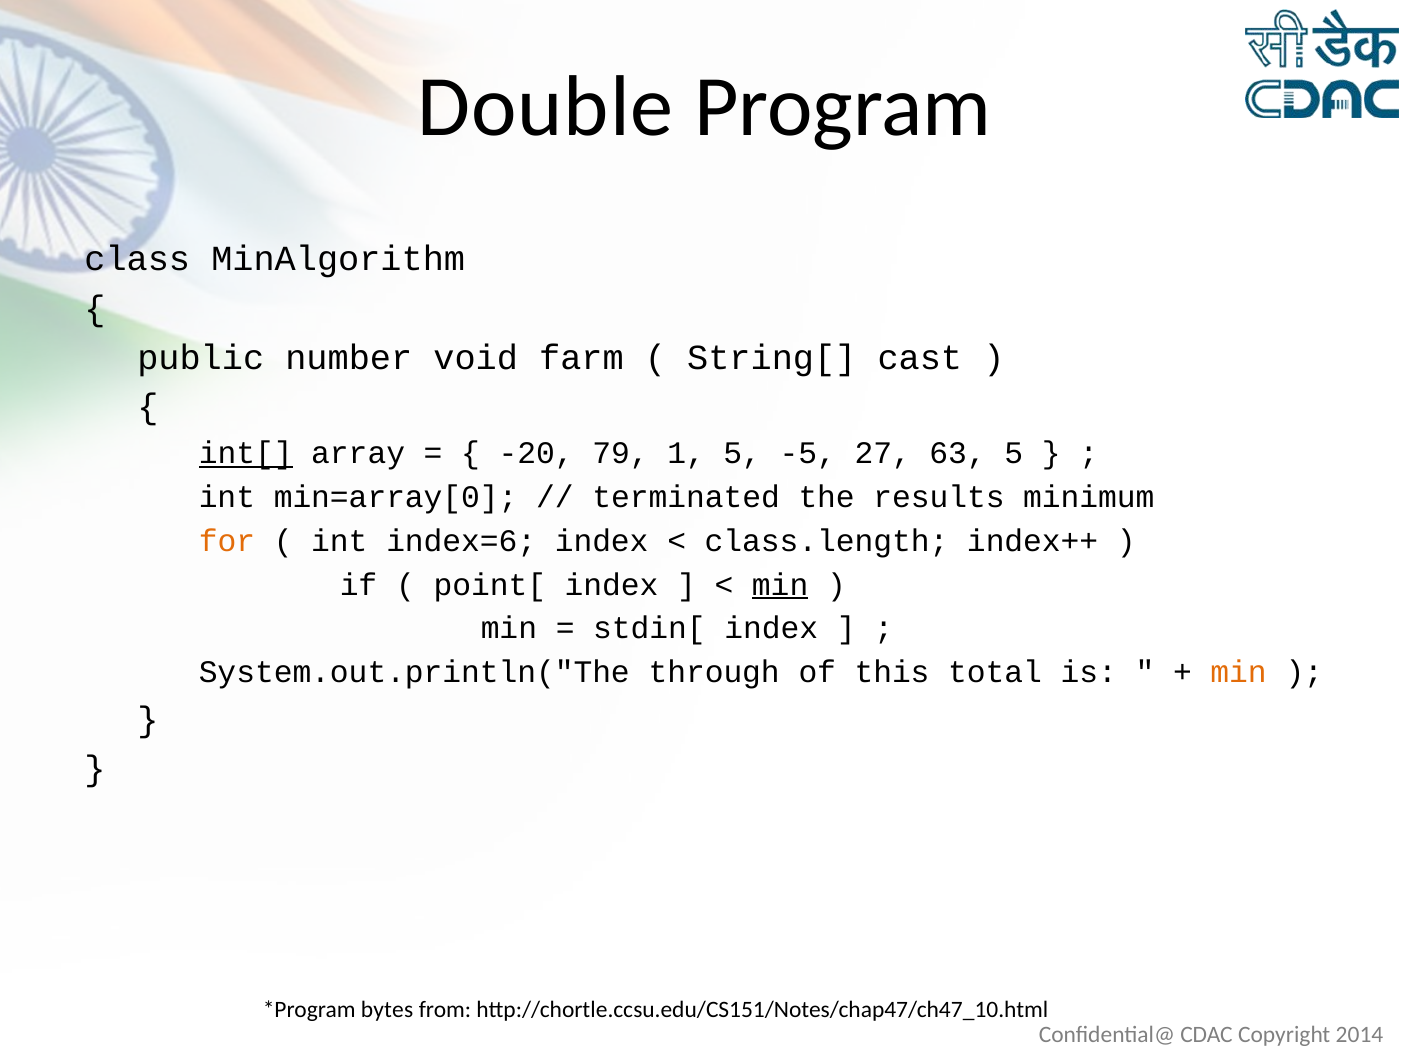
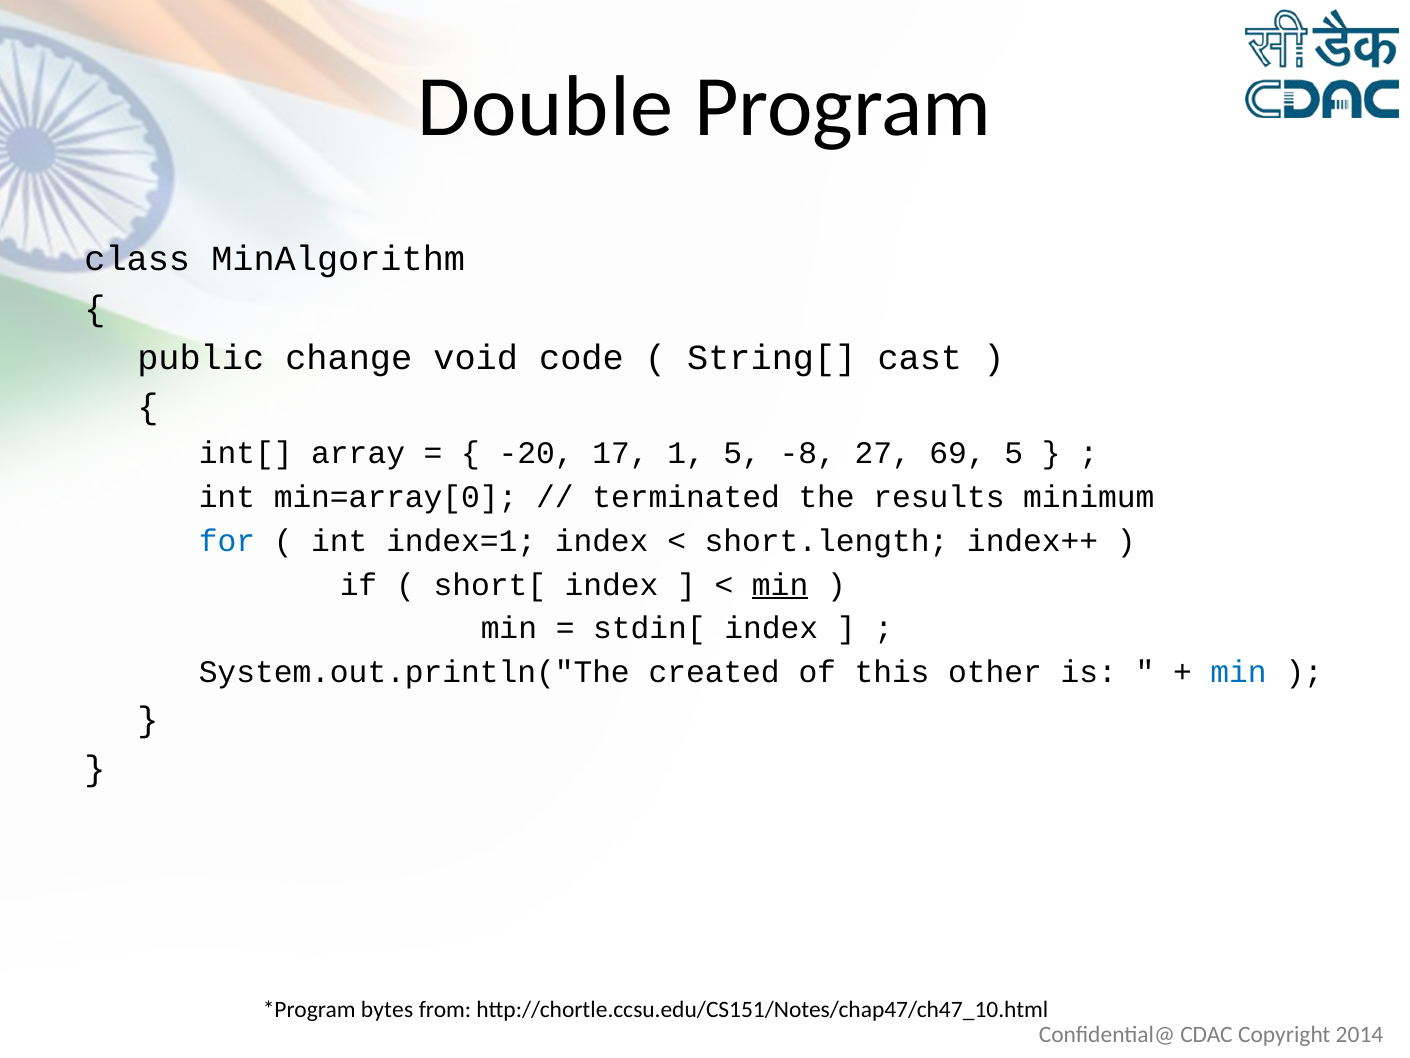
number: number -> change
farm: farm -> code
int[ underline: present -> none
79: 79 -> 17
-5: -5 -> -8
63: 63 -> 69
for colour: orange -> blue
index=6: index=6 -> index=1
class.length: class.length -> short.length
point[: point[ -> short[
through: through -> created
total: total -> other
min at (1239, 672) colour: orange -> blue
